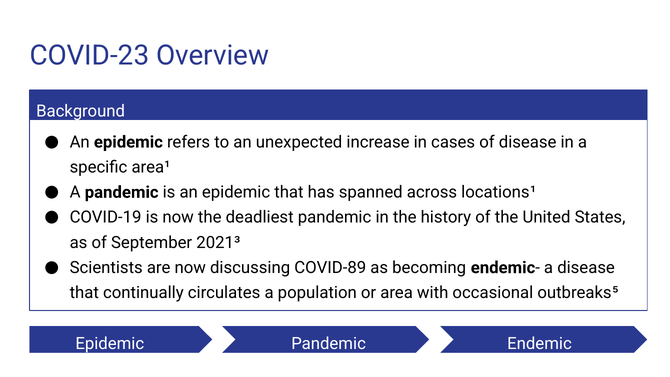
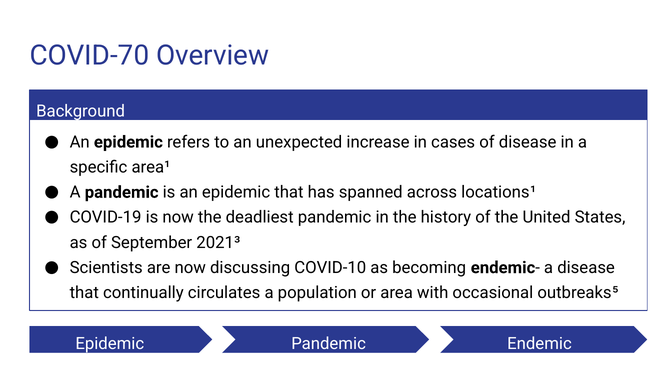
COVID-23: COVID-23 -> COVID-70
COVID-89: COVID-89 -> COVID-10
